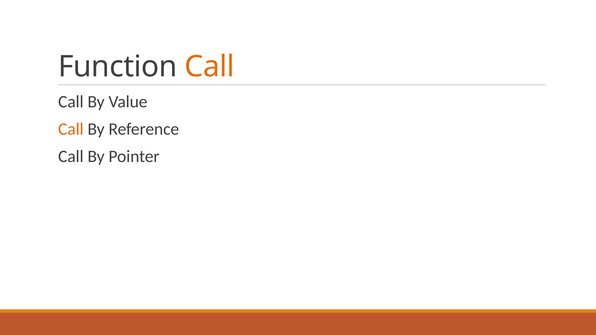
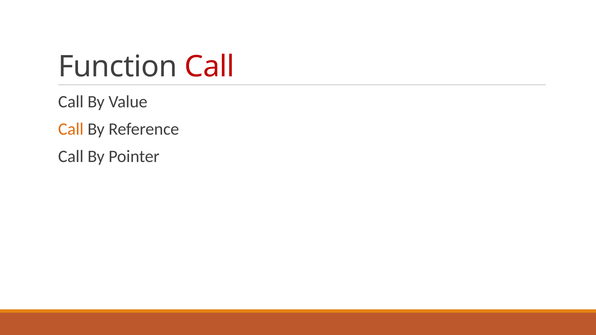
Call at (210, 67) colour: orange -> red
